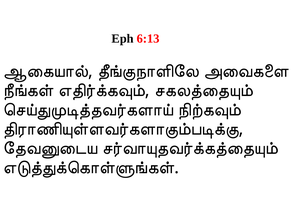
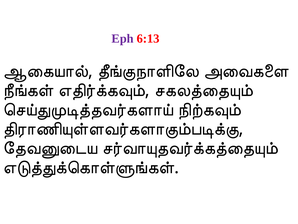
Eph colour: black -> purple
